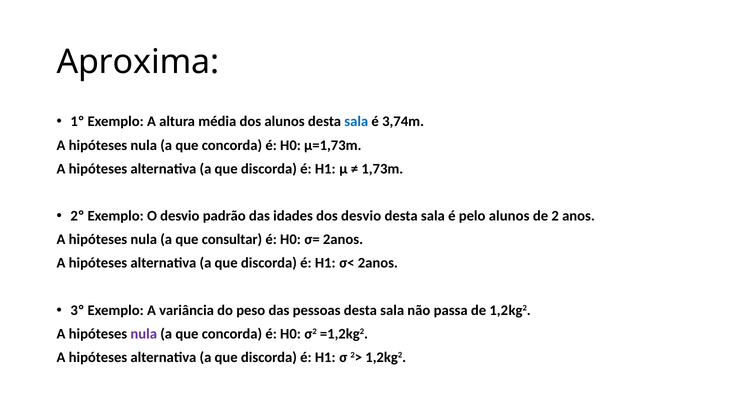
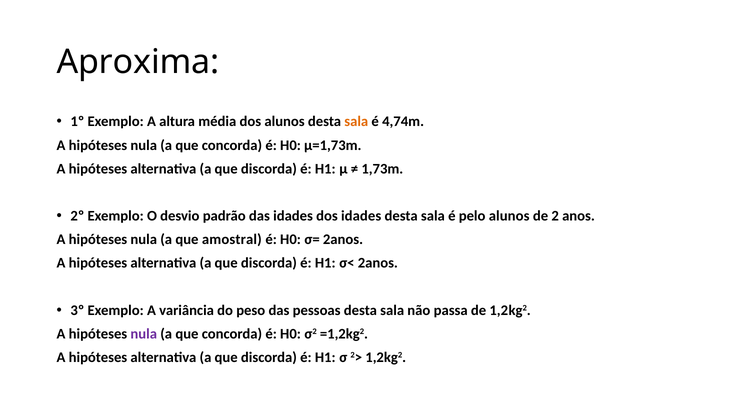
sala at (356, 122) colour: blue -> orange
3,74m: 3,74m -> 4,74m
dos desvio: desvio -> idades
consultar: consultar -> amostral
